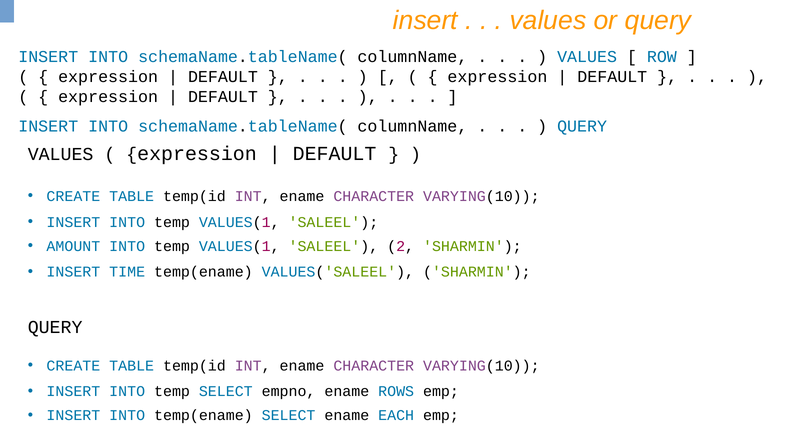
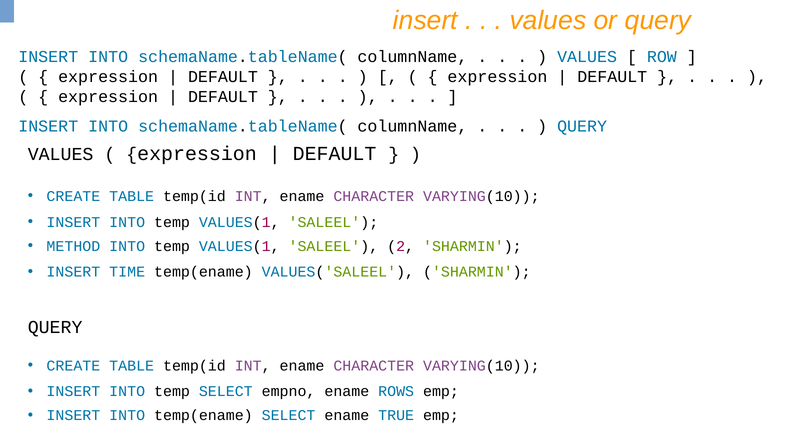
AMOUNT: AMOUNT -> METHOD
EACH: EACH -> TRUE
